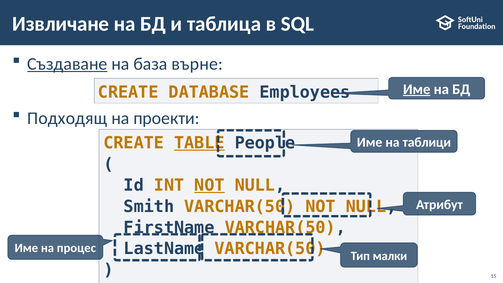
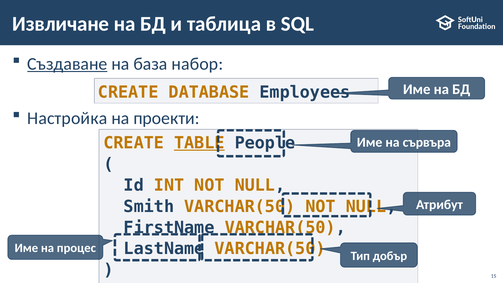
върне: върне -> набор
Име at (417, 89) underline: present -> none
Подходящ: Подходящ -> Настройка
таблици: таблици -> сървъра
NOT at (209, 185) underline: present -> none
малки: малки -> добър
